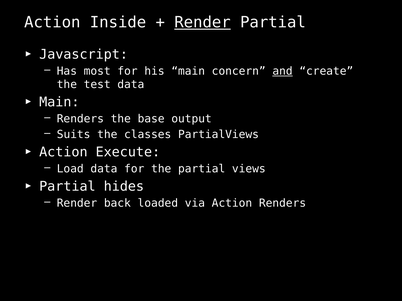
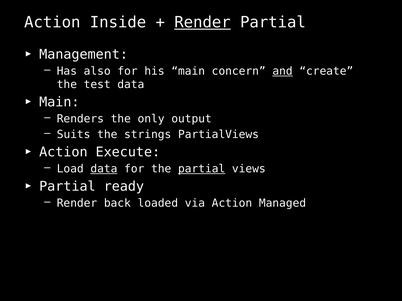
Javascript: Javascript -> Management
most: most -> also
base: base -> only
classes: classes -> strings
data at (104, 169) underline: none -> present
partial at (202, 169) underline: none -> present
hides: hides -> ready
Action Renders: Renders -> Managed
